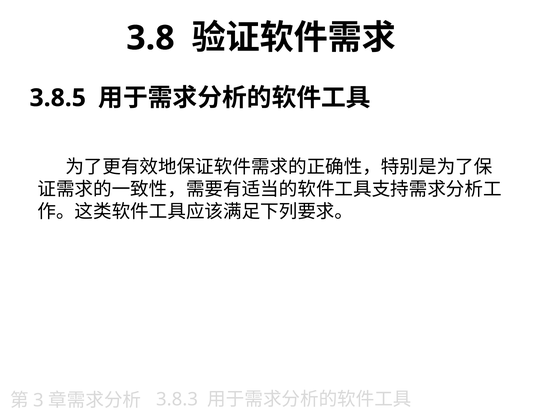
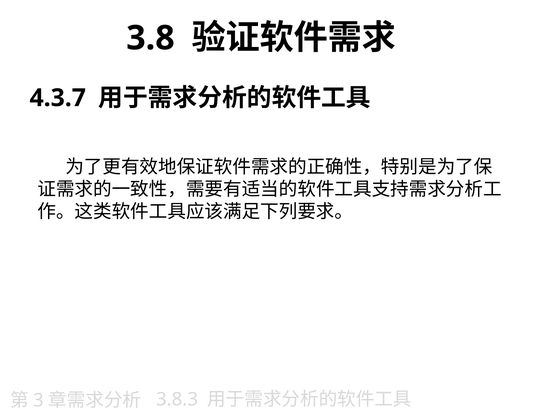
3.8.5: 3.8.5 -> 4.3.7
